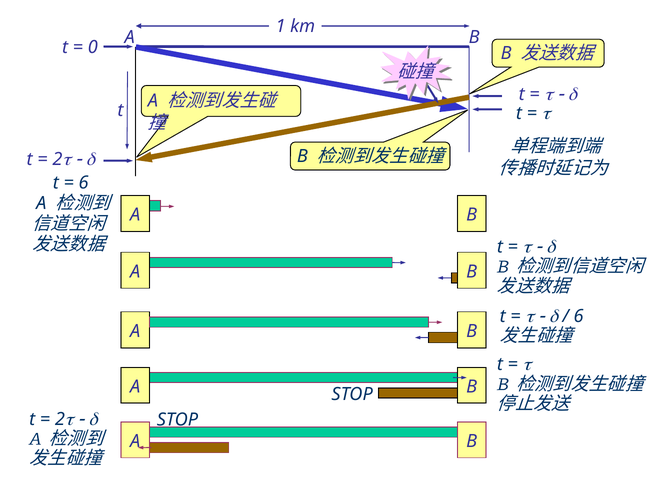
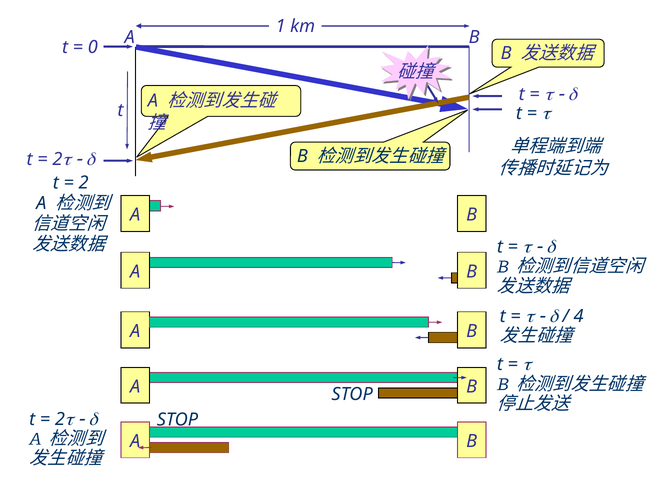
6 at (84, 183): 6 -> 2
6 at (579, 316): 6 -> 4
